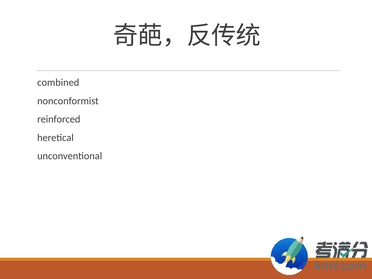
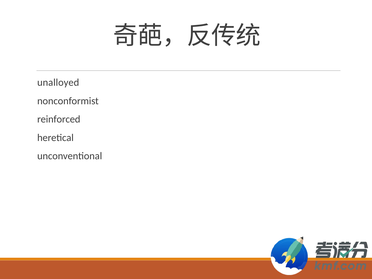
combined: combined -> unalloyed
